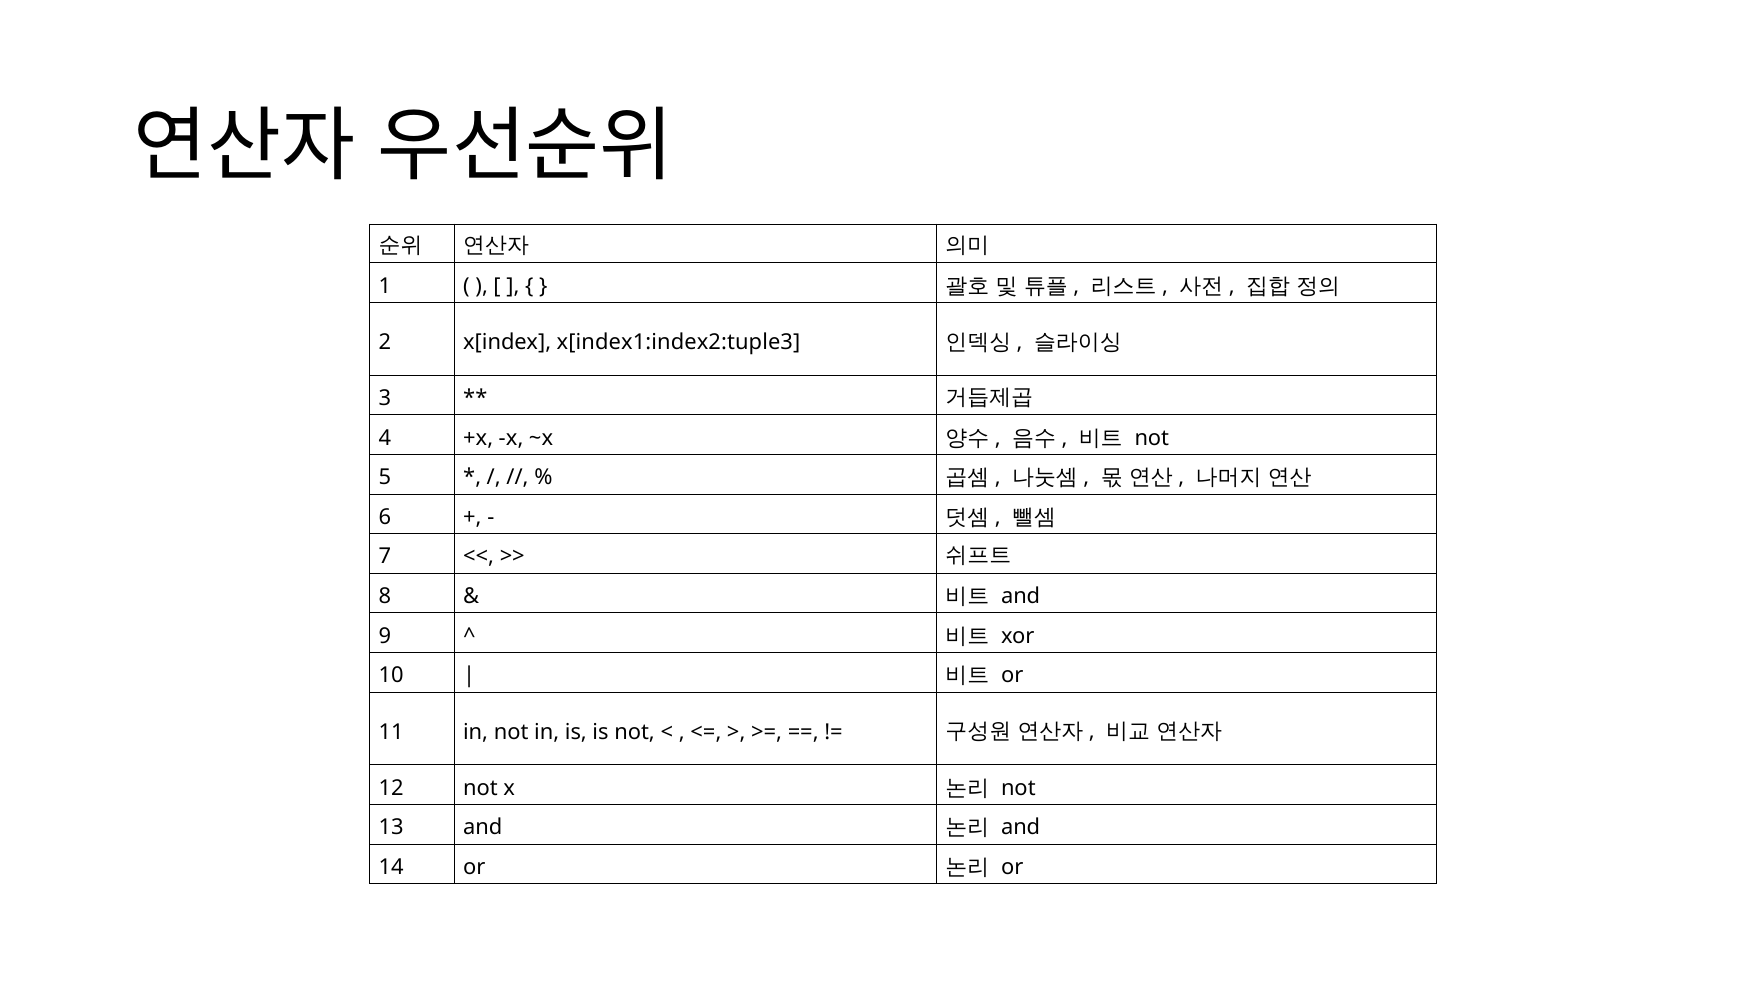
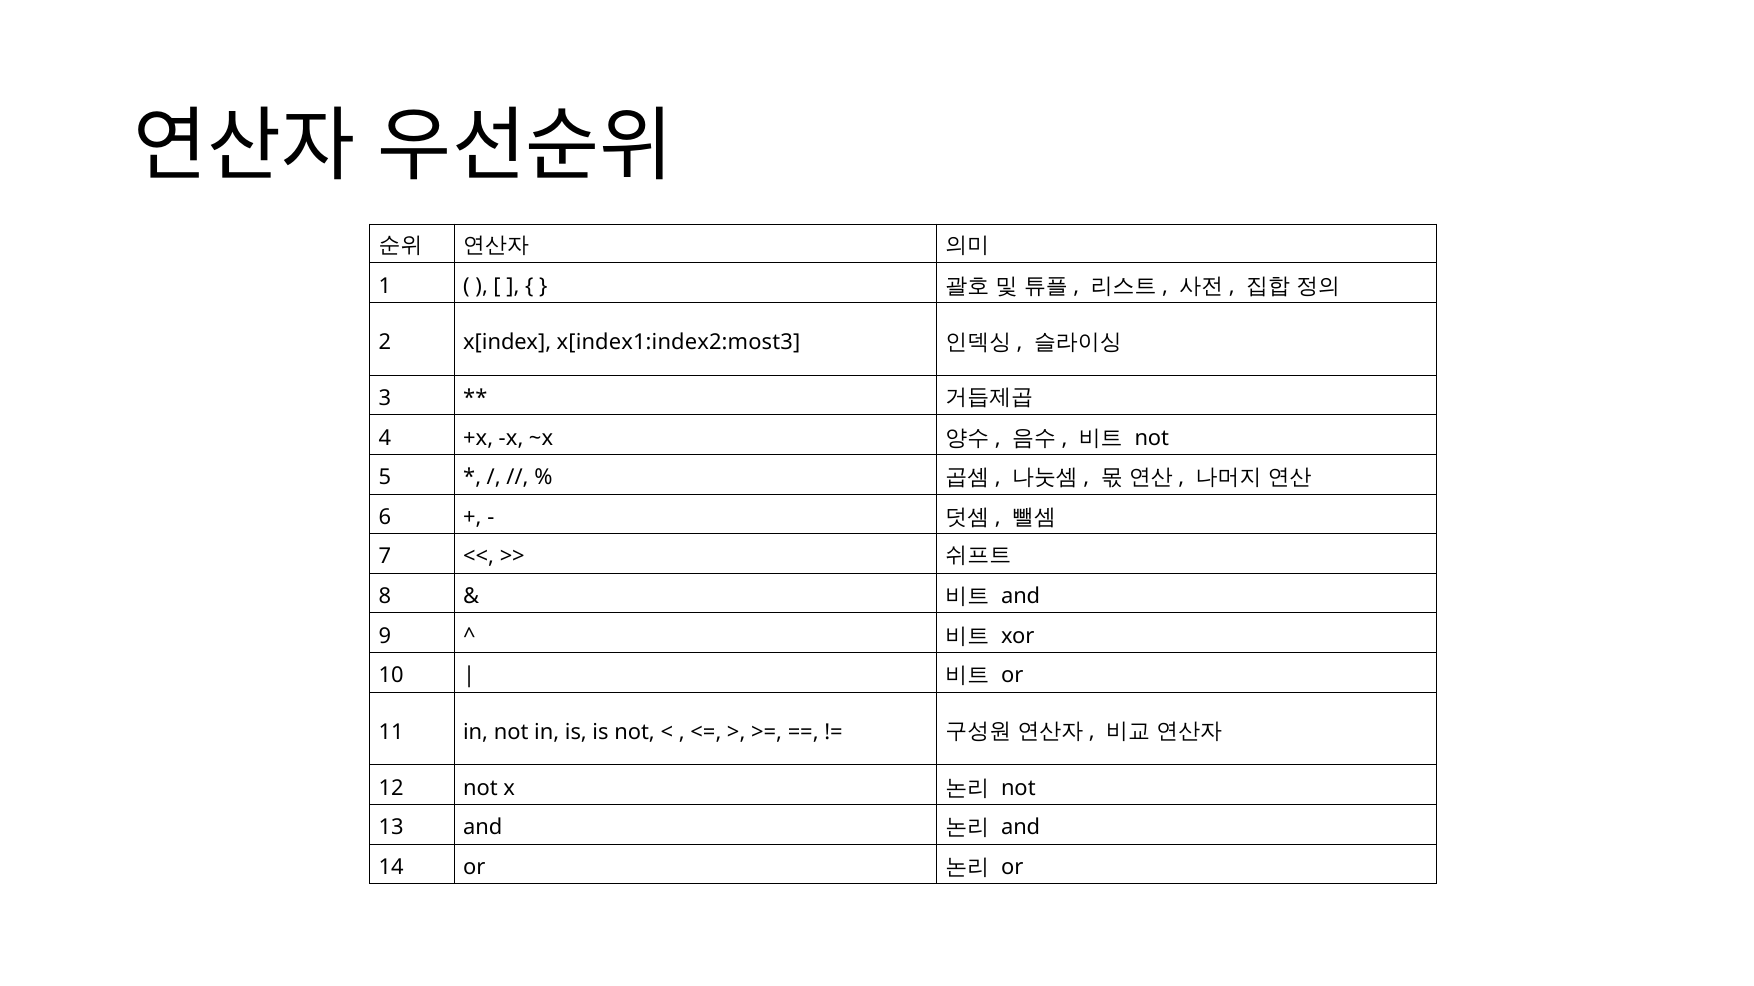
x[index1:index2:tuple3: x[index1:index2:tuple3 -> x[index1:index2:most3
